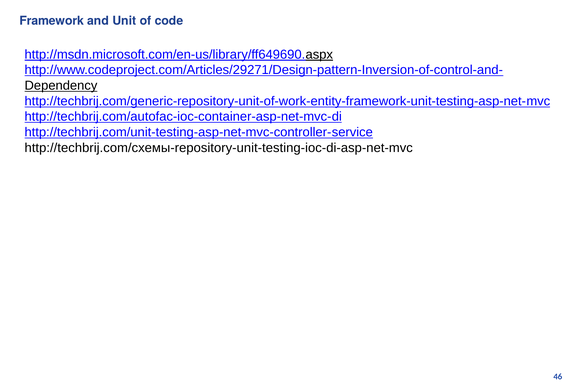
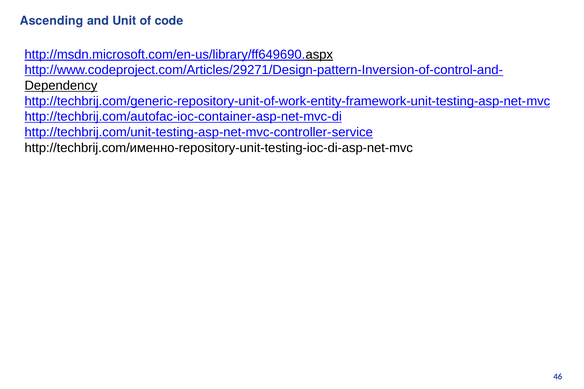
Framework: Framework -> Ascending
http://techbrij.com/схемы-repository-unit-testing-ioc-di-asp-net-mvc: http://techbrij.com/схемы-repository-unit-testing-ioc-di-asp-net-mvc -> http://techbrij.com/именно-repository-unit-testing-ioc-di-asp-net-mvc
